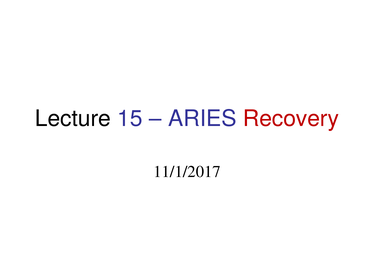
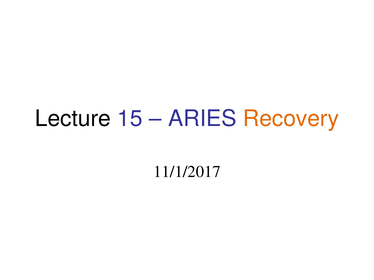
Recovery colour: red -> orange
